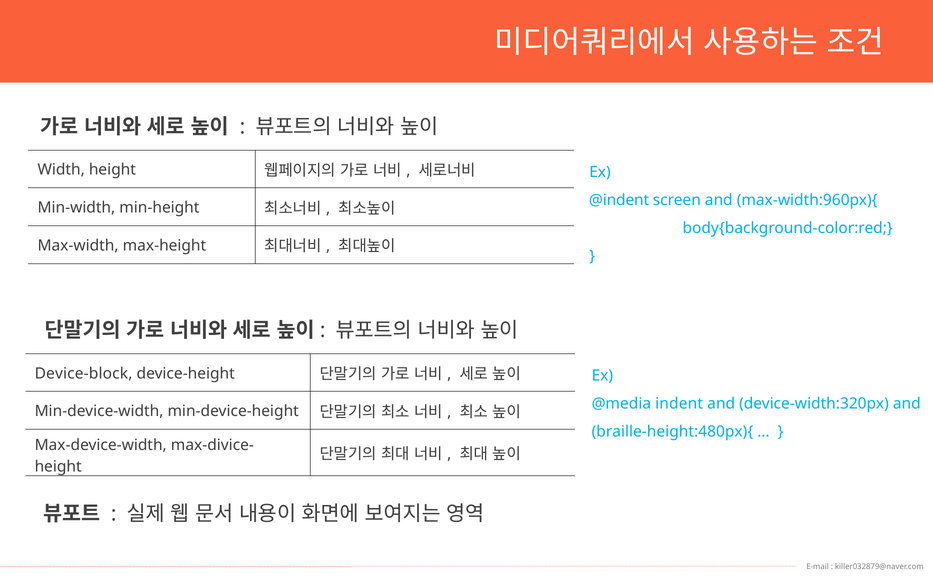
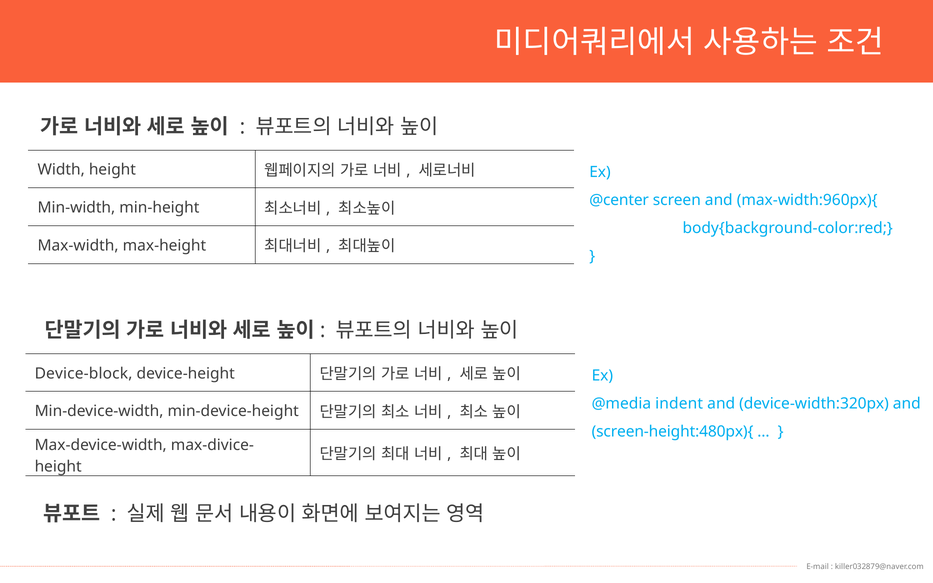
@indent: @indent -> @center
braille-height:480px){: braille-height:480px){ -> screen-height:480px){
